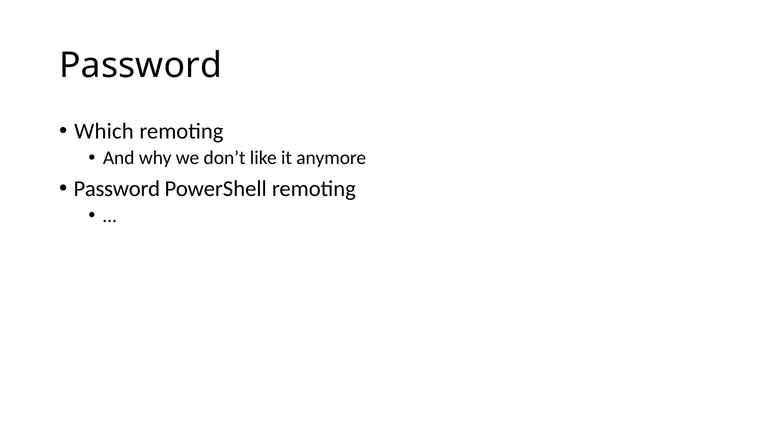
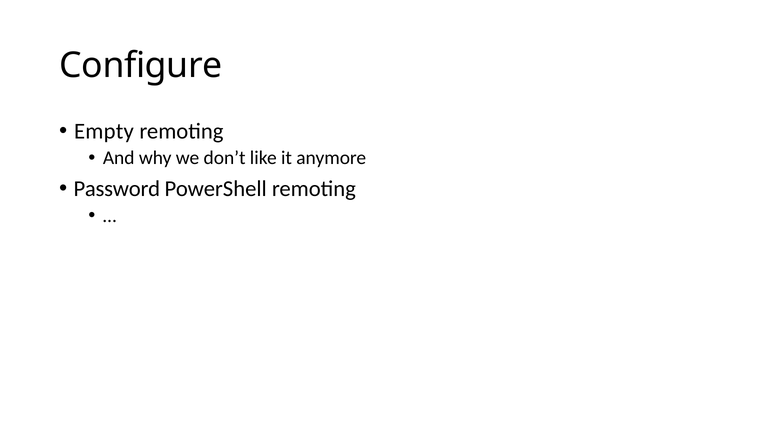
Password at (141, 65): Password -> Configure
Which: Which -> Empty
